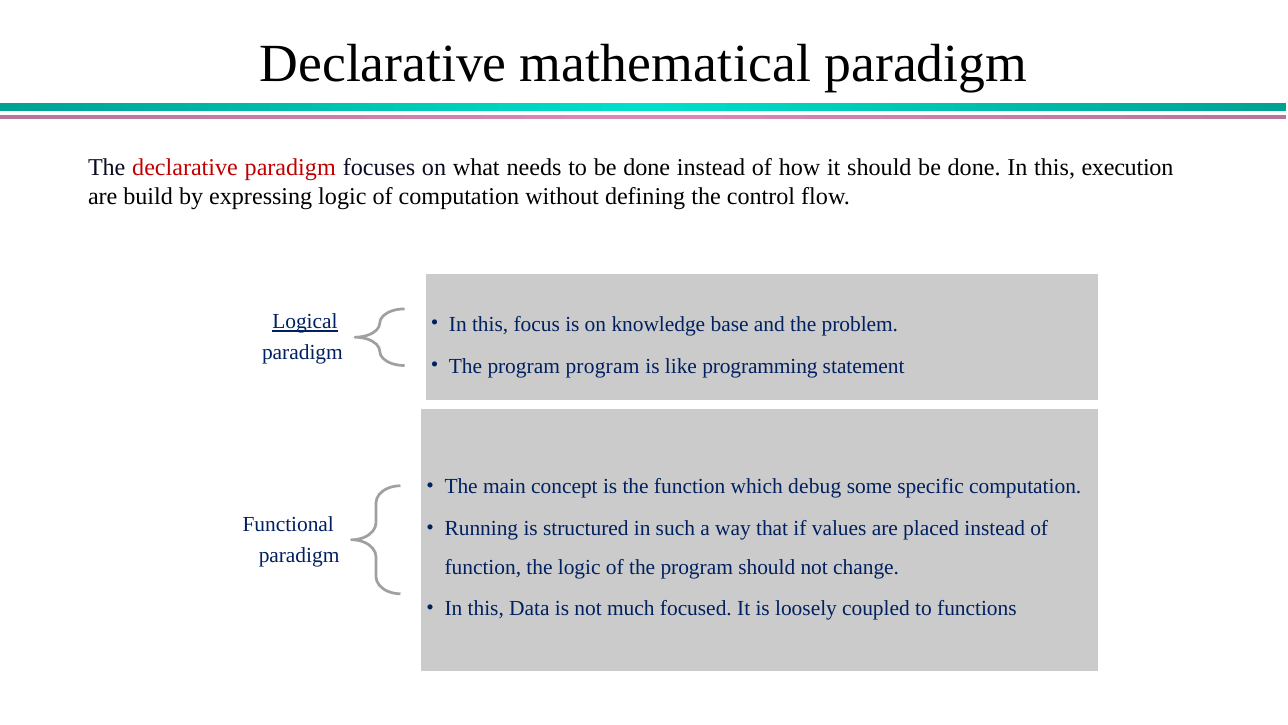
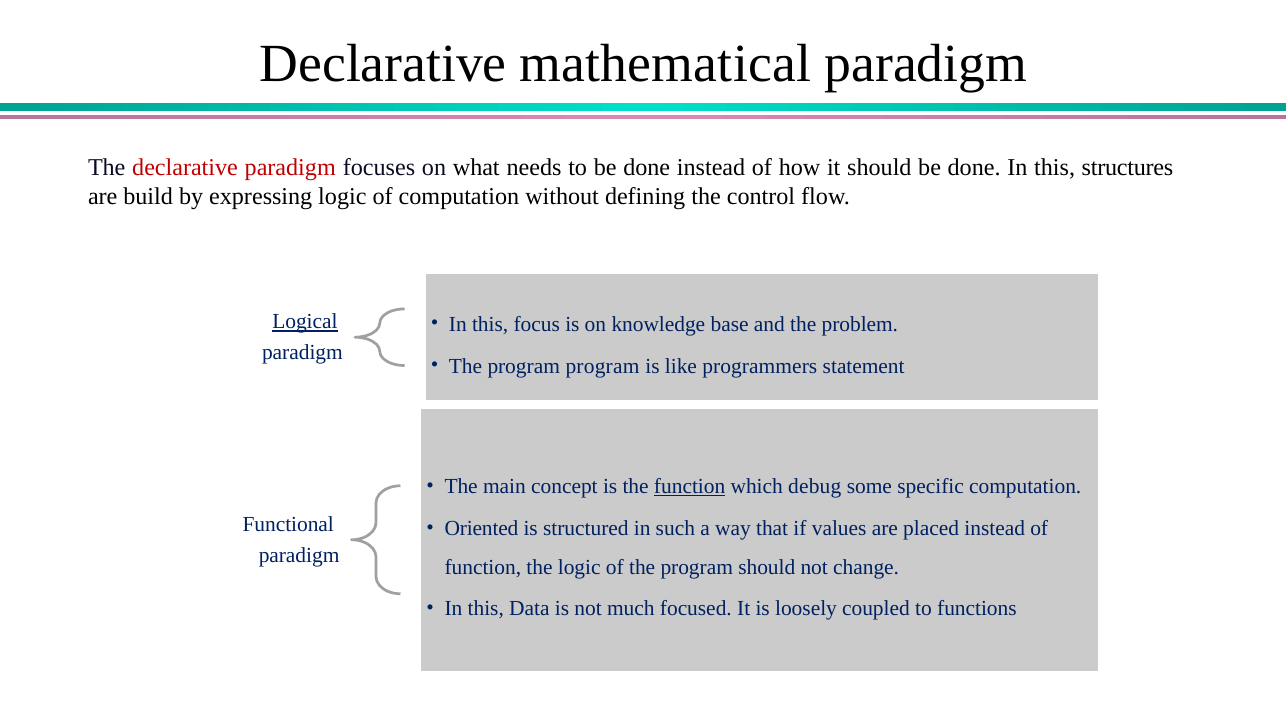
execution: execution -> structures
programming: programming -> programmers
function at (690, 486) underline: none -> present
Running: Running -> Oriented
